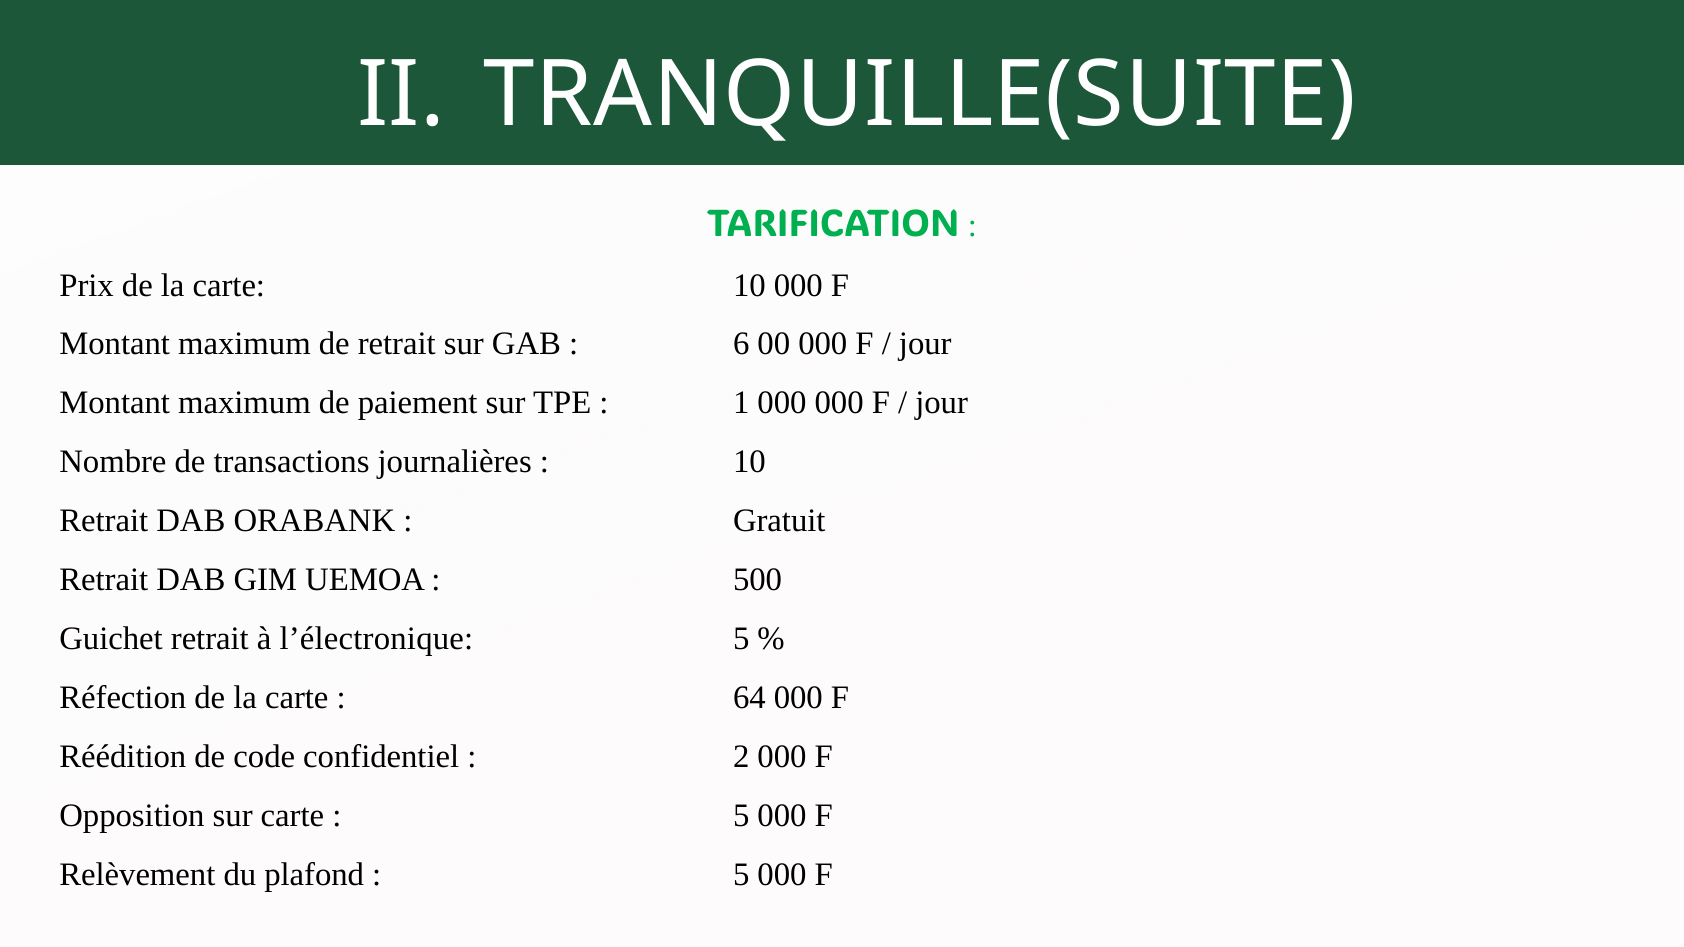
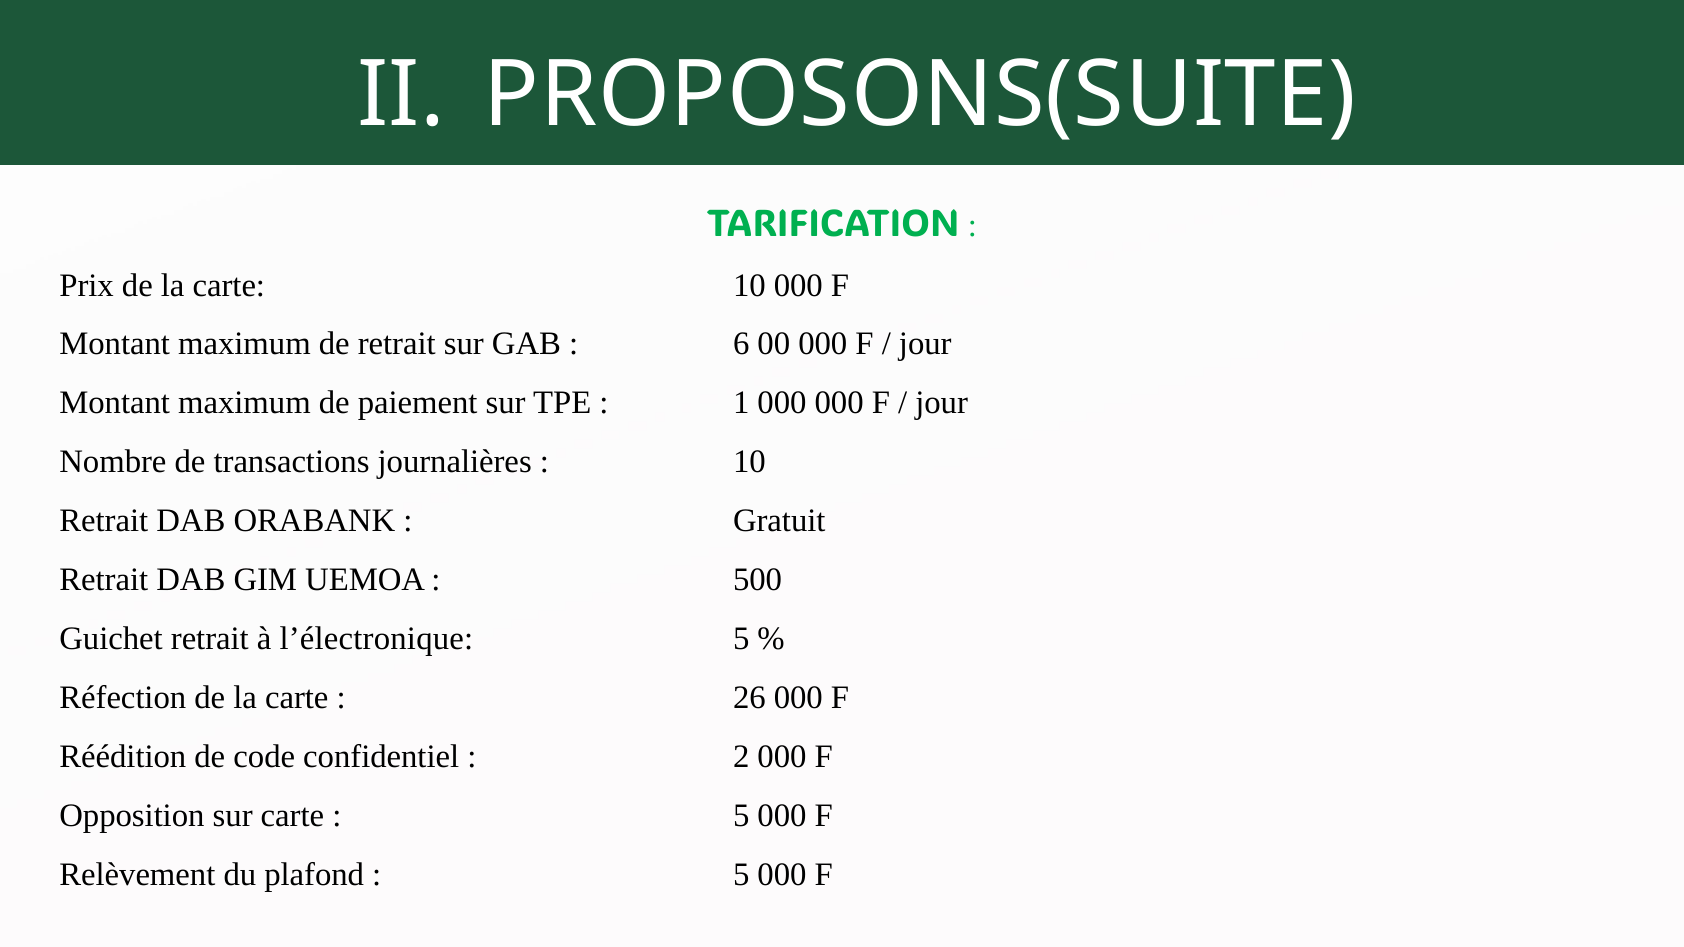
TRANQUILLE(SUITE: TRANQUILLE(SUITE -> PROPOSONS(SUITE
64: 64 -> 26
